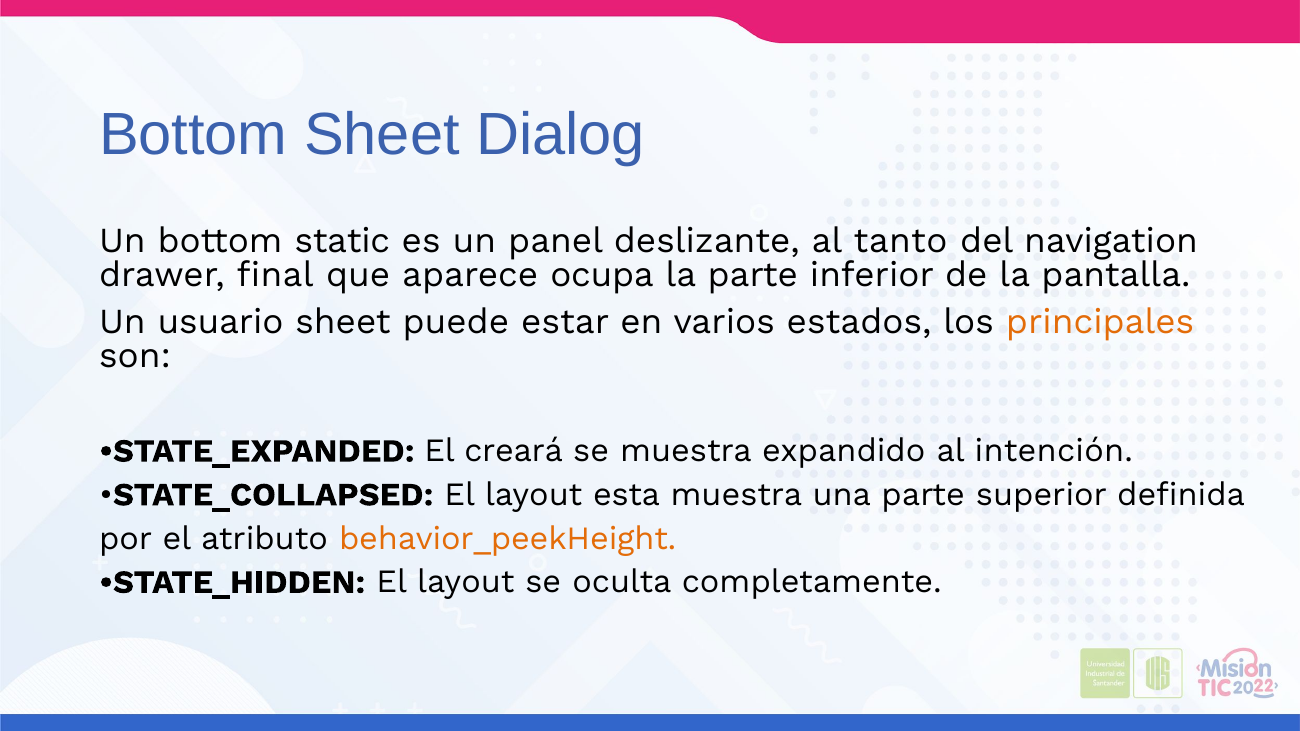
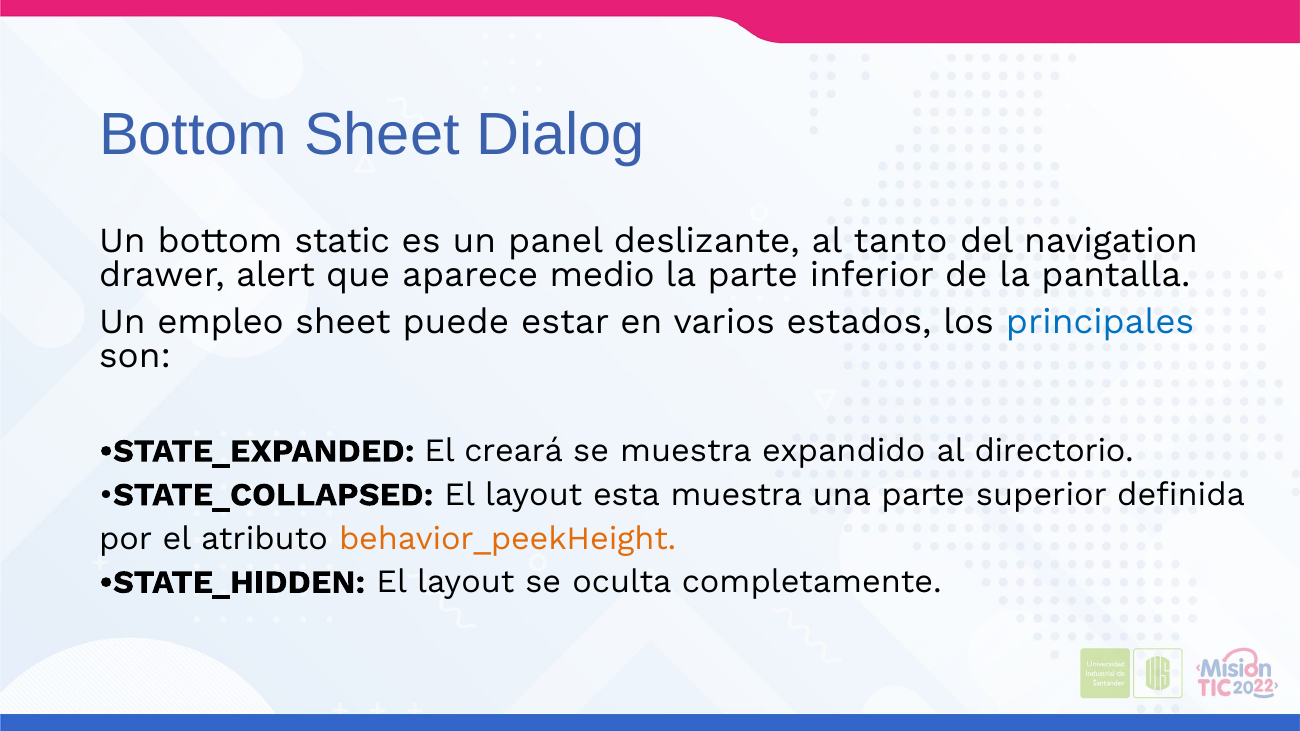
final: final -> alert
ocupa: ocupa -> medio
usuario: usuario -> empleo
principales colour: orange -> blue
intención: intención -> directorio
